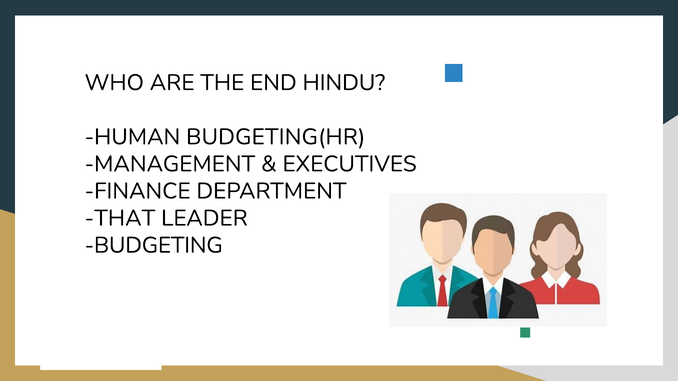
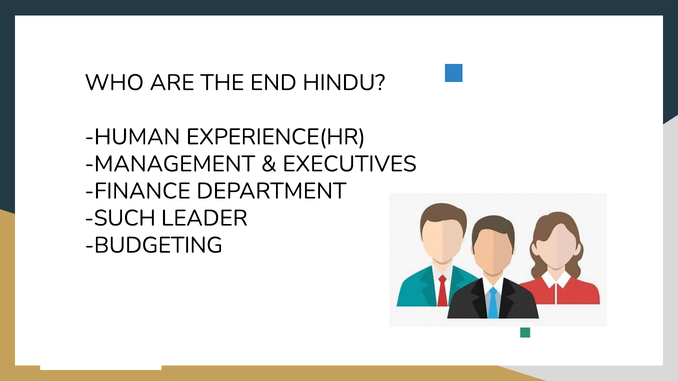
BUDGETING(HR: BUDGETING(HR -> EXPERIENCE(HR
THAT: THAT -> SUCH
